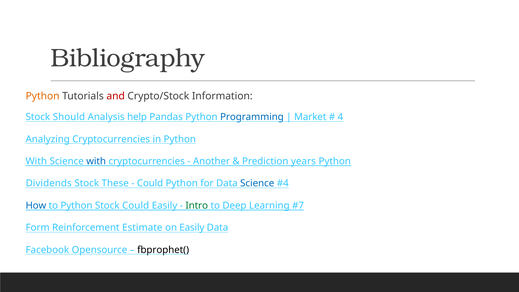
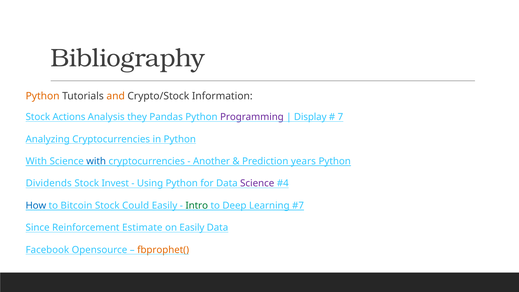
and colour: red -> orange
Should: Should -> Actions
help: help -> they
Programming colour: blue -> purple
Market: Market -> Display
4: 4 -> 7
These: These -> Invest
Could at (150, 183): Could -> Using
Science at (257, 183) colour: blue -> purple
to Python: Python -> Bitcoin
Form: Form -> Since
fbprophet( colour: black -> orange
